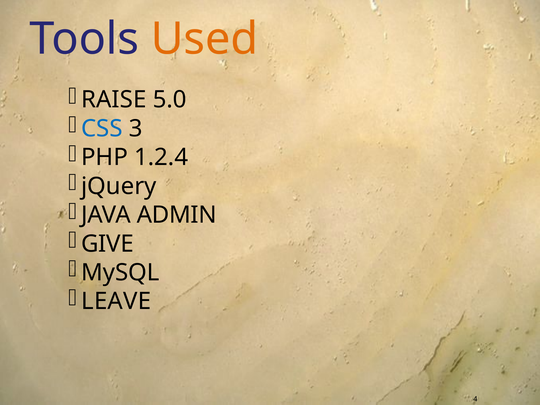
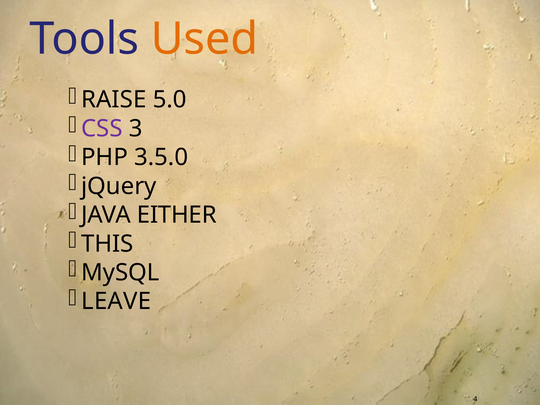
CSS colour: blue -> purple
1.2.4: 1.2.4 -> 3.5.0
ADMIN: ADMIN -> EITHER
GIVE: GIVE -> THIS
